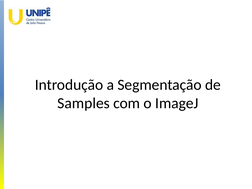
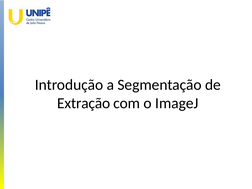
Samples: Samples -> Extração
